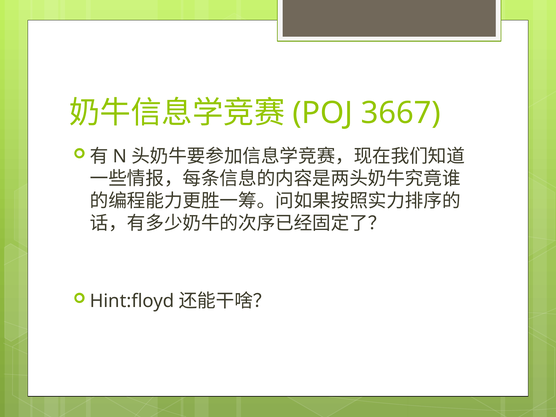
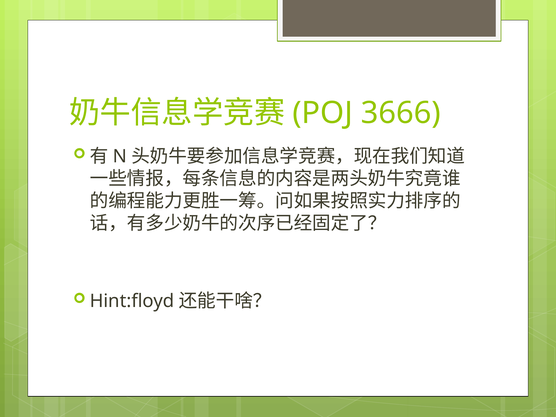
3667: 3667 -> 3666
